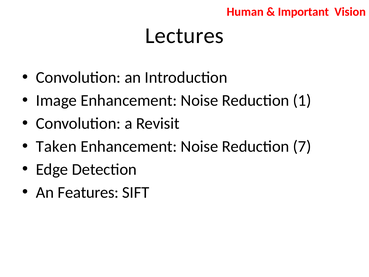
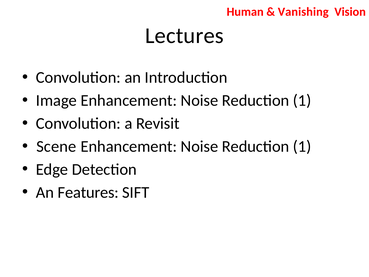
Important: Important -> Vanishing
Taken: Taken -> Scene
7 at (302, 146): 7 -> 1
